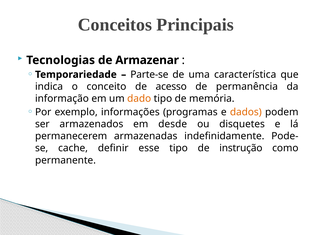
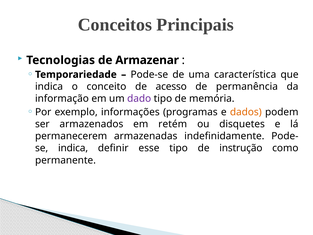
Parte-se: Parte-se -> Pode-se
dado colour: orange -> purple
desde: desde -> retém
cache at (73, 148): cache -> indica
